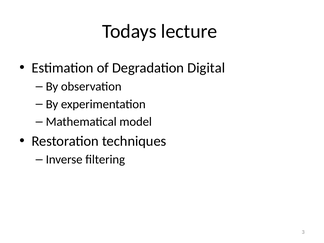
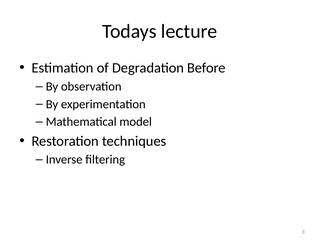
Digital: Digital -> Before
